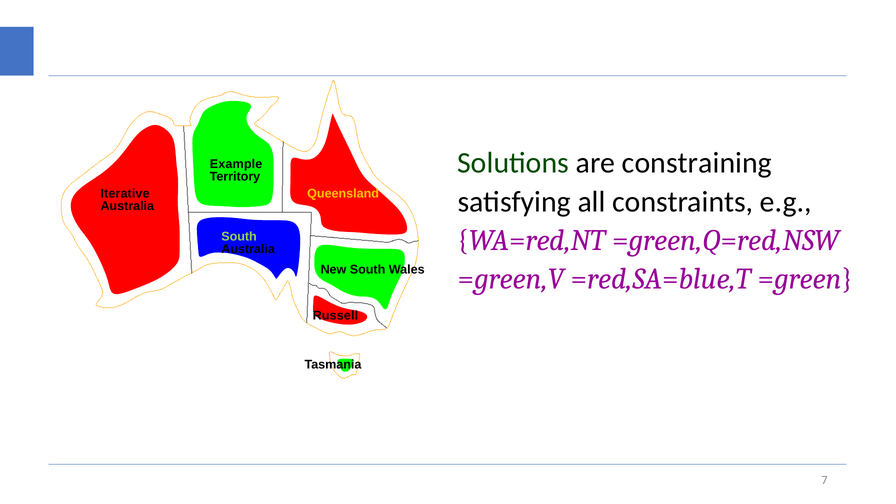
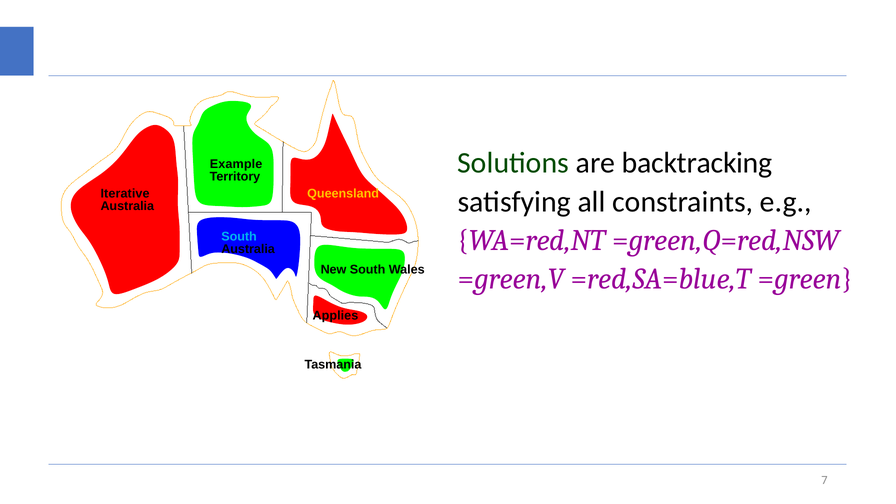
constraining: constraining -> backtracking
South at (239, 237) colour: light green -> light blue
Russell: Russell -> Applies
